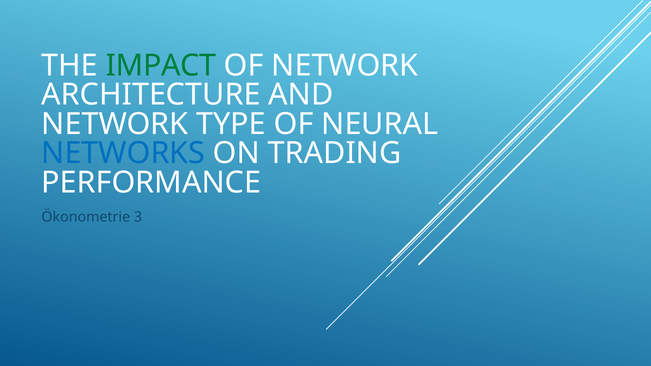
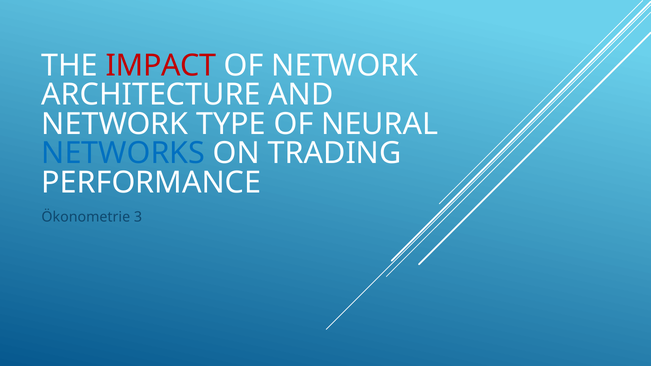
IMPACT colour: green -> red
